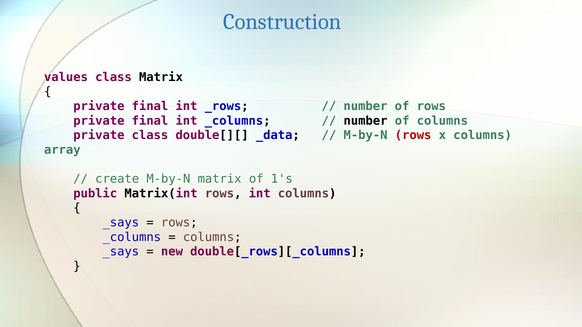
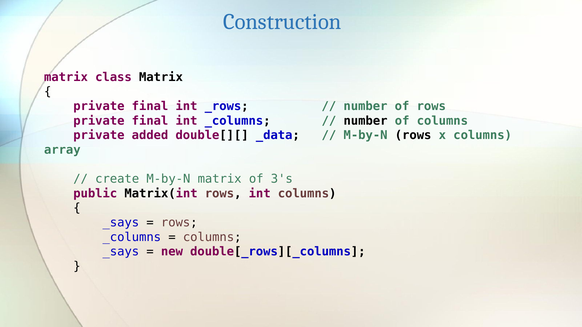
values at (66, 77): values -> matrix
private class: class -> added
rows at (413, 135) colour: red -> black
1's: 1's -> 3's
